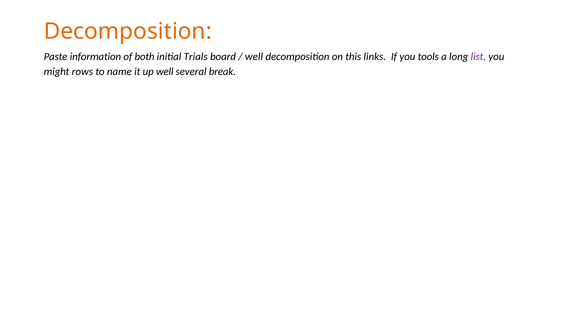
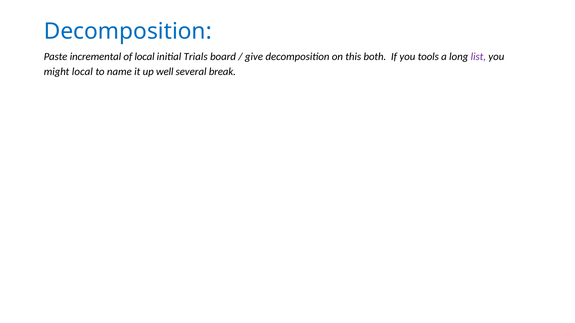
Decomposition at (128, 32) colour: orange -> blue
information: information -> incremental
of both: both -> local
well at (254, 57): well -> give
links: links -> both
might rows: rows -> local
